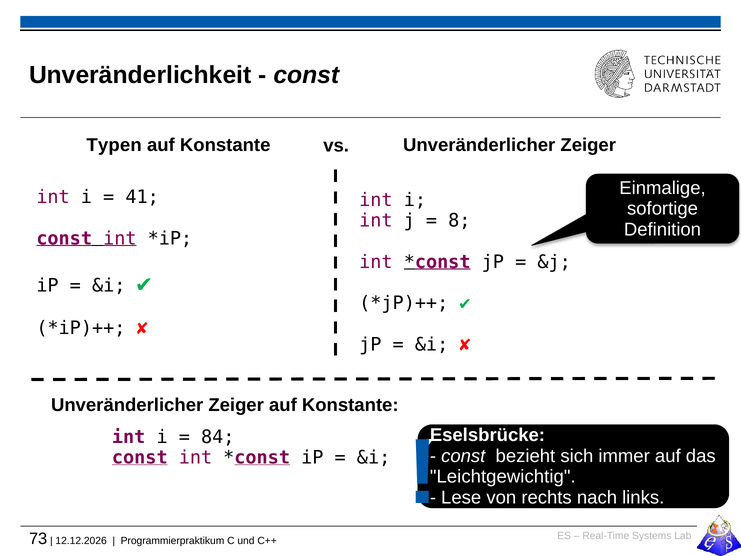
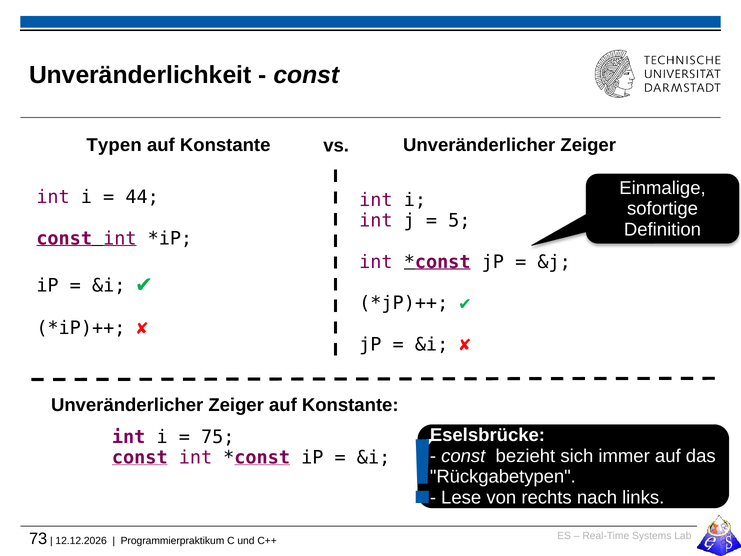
41: 41 -> 44
8: 8 -> 5
84: 84 -> 75
Leichtgewichtig: Leichtgewichtig -> Rückgabetypen
